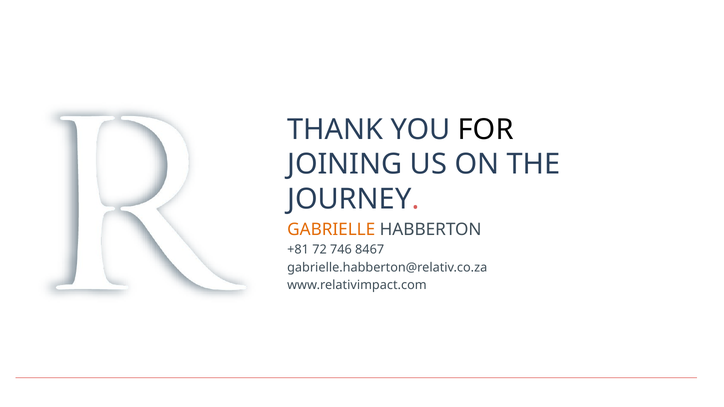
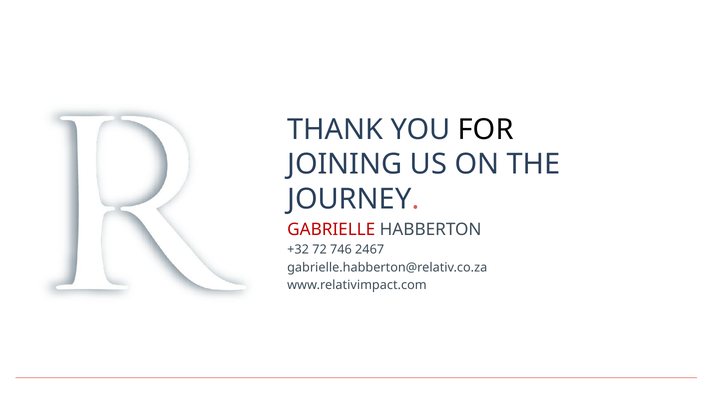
GABRIELLE colour: orange -> red
+81: +81 -> +32
8467: 8467 -> 2467
